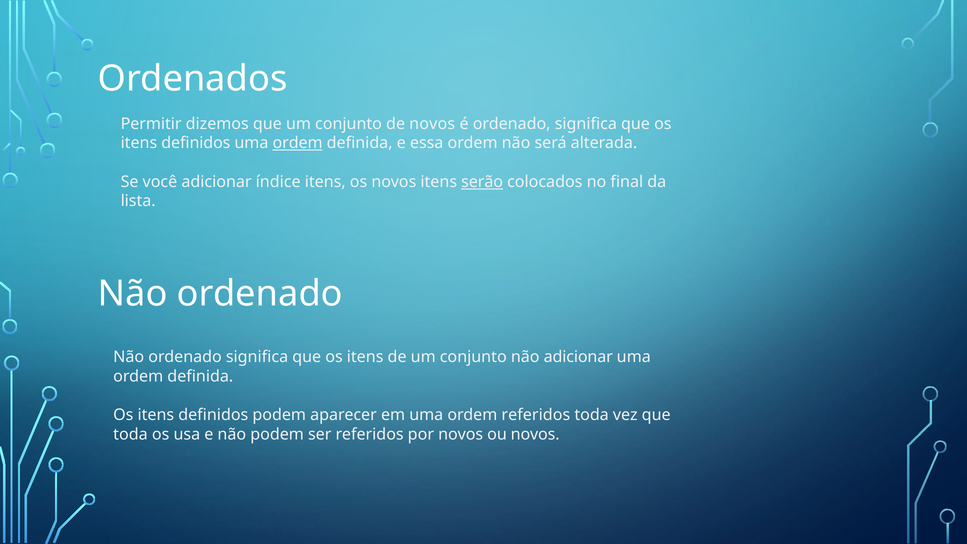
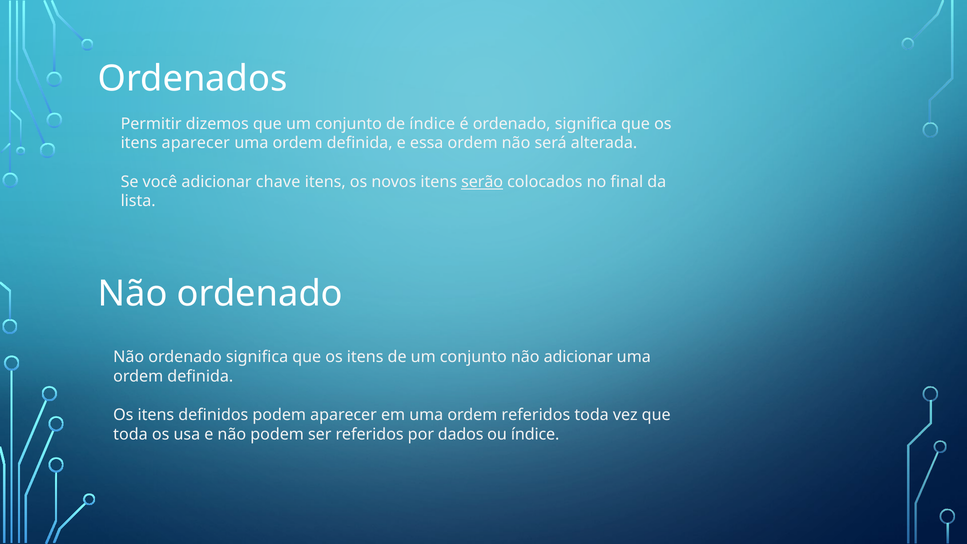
de novos: novos -> índice
definidos at (196, 143): definidos -> aparecer
ordem at (298, 143) underline: present -> none
índice: índice -> chave
por novos: novos -> dados
ou novos: novos -> índice
